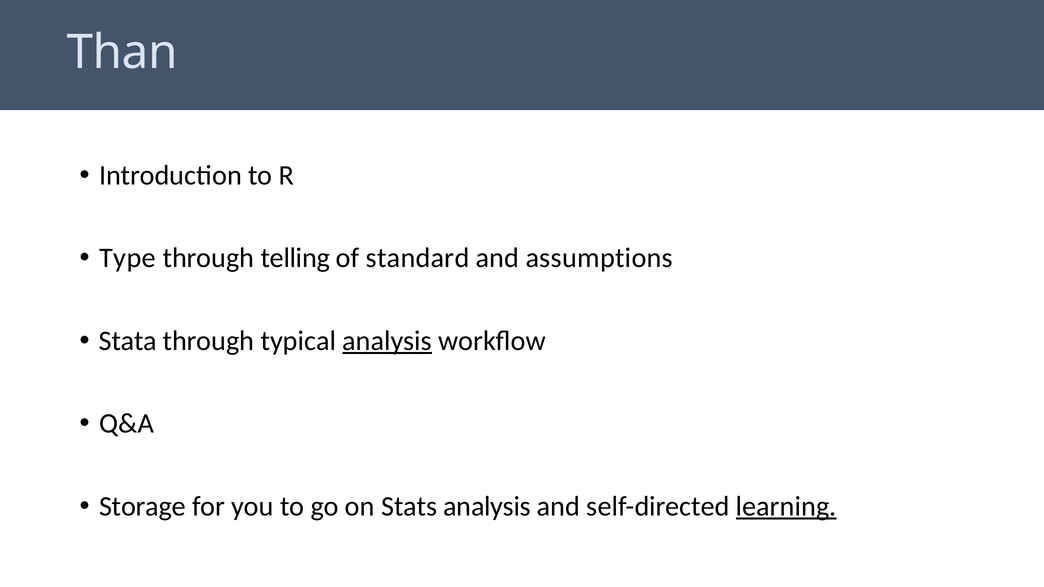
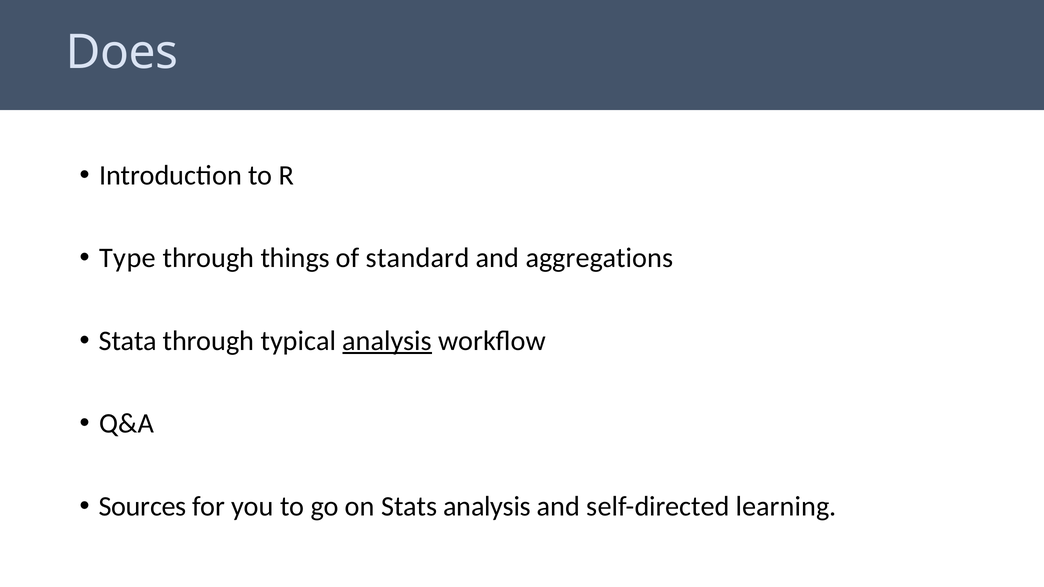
Than: Than -> Does
telling: telling -> things
assumptions: assumptions -> aggregations
Storage: Storage -> Sources
learning underline: present -> none
